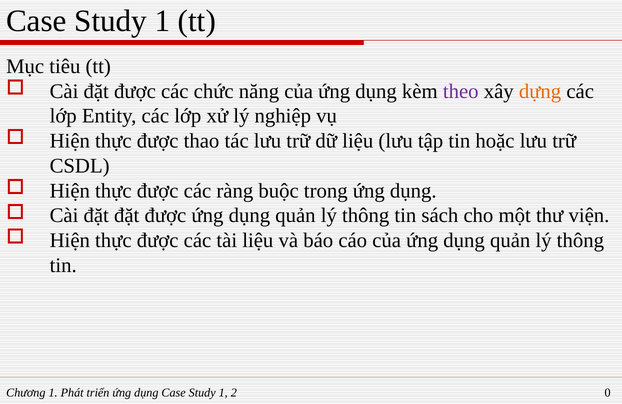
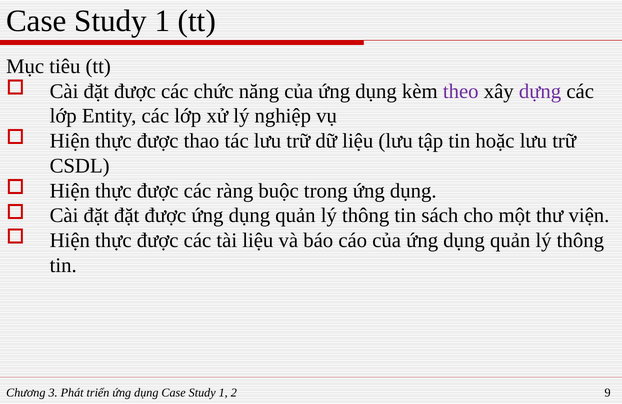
dựng colour: orange -> purple
Chương 1: 1 -> 3
0: 0 -> 9
